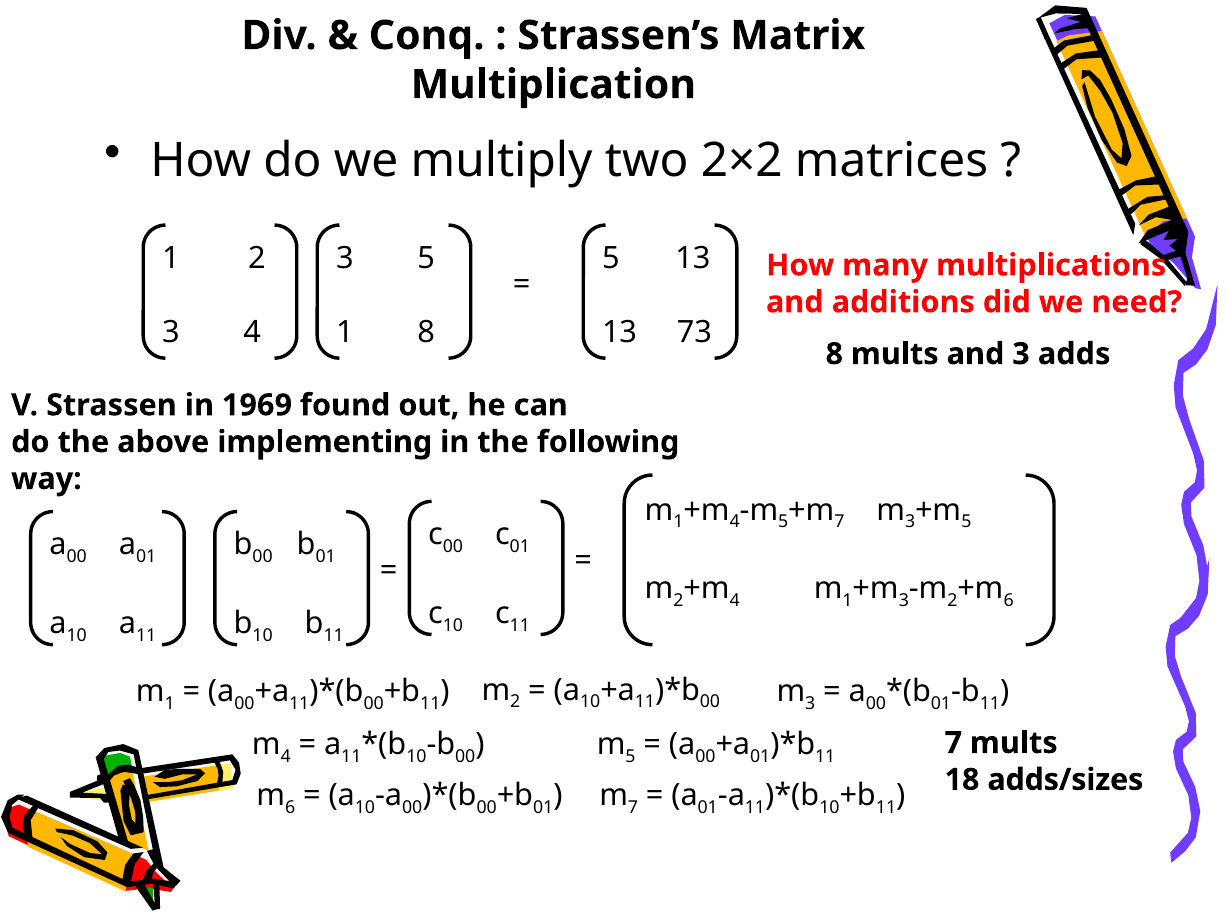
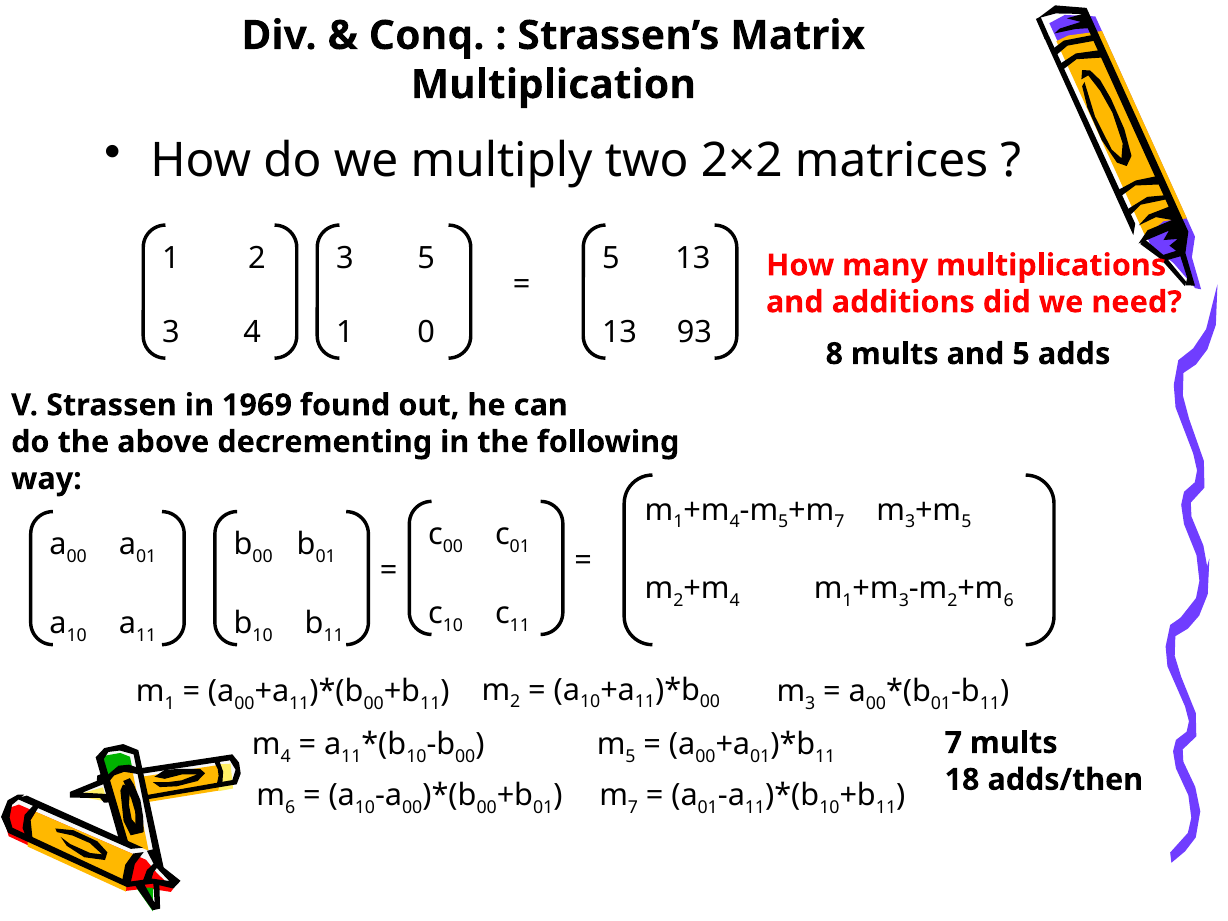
1 8: 8 -> 0
73: 73 -> 93
and 3: 3 -> 5
implementing: implementing -> decrementing
adds/sizes: adds/sizes -> adds/then
